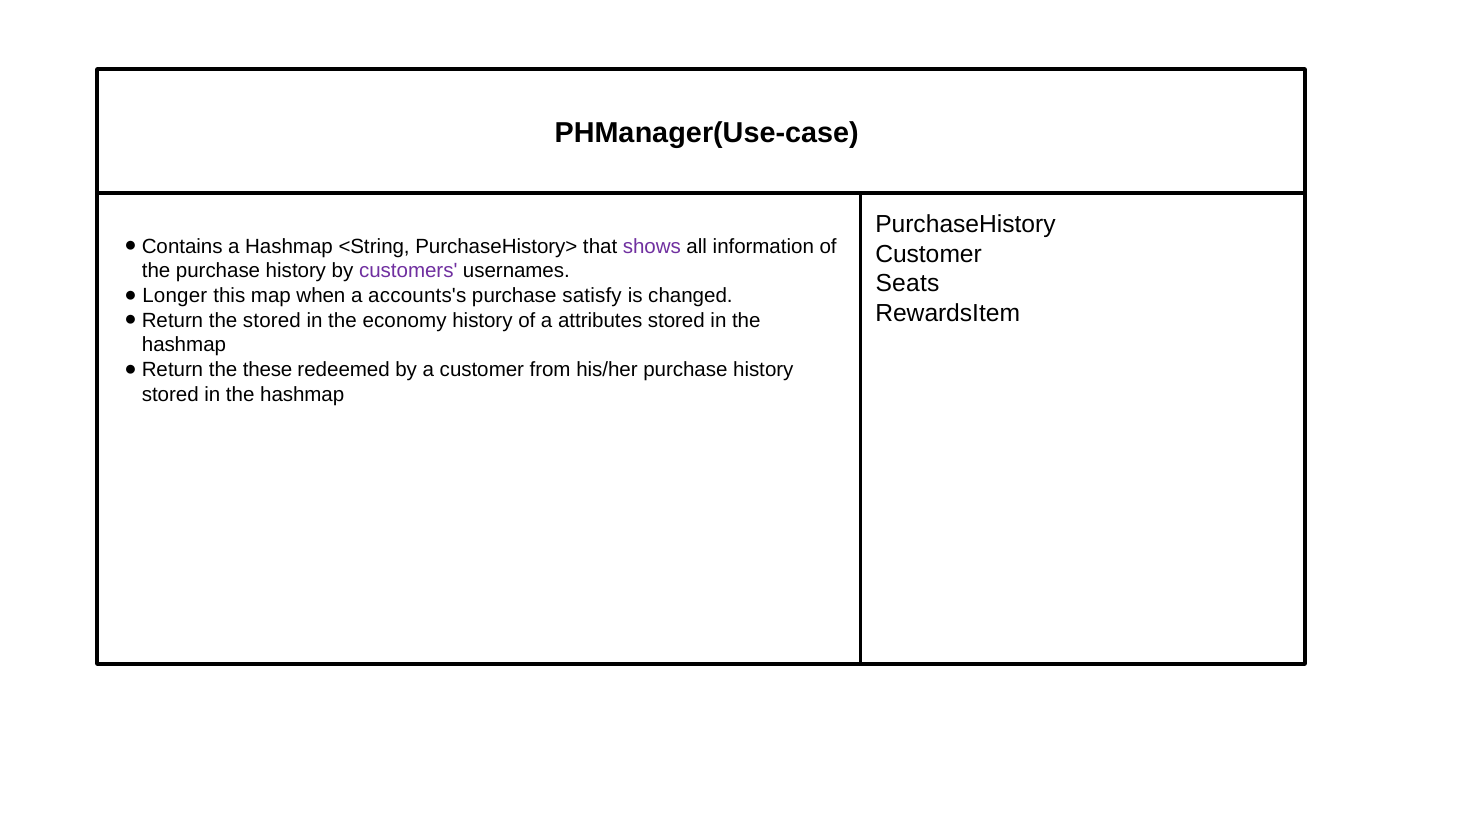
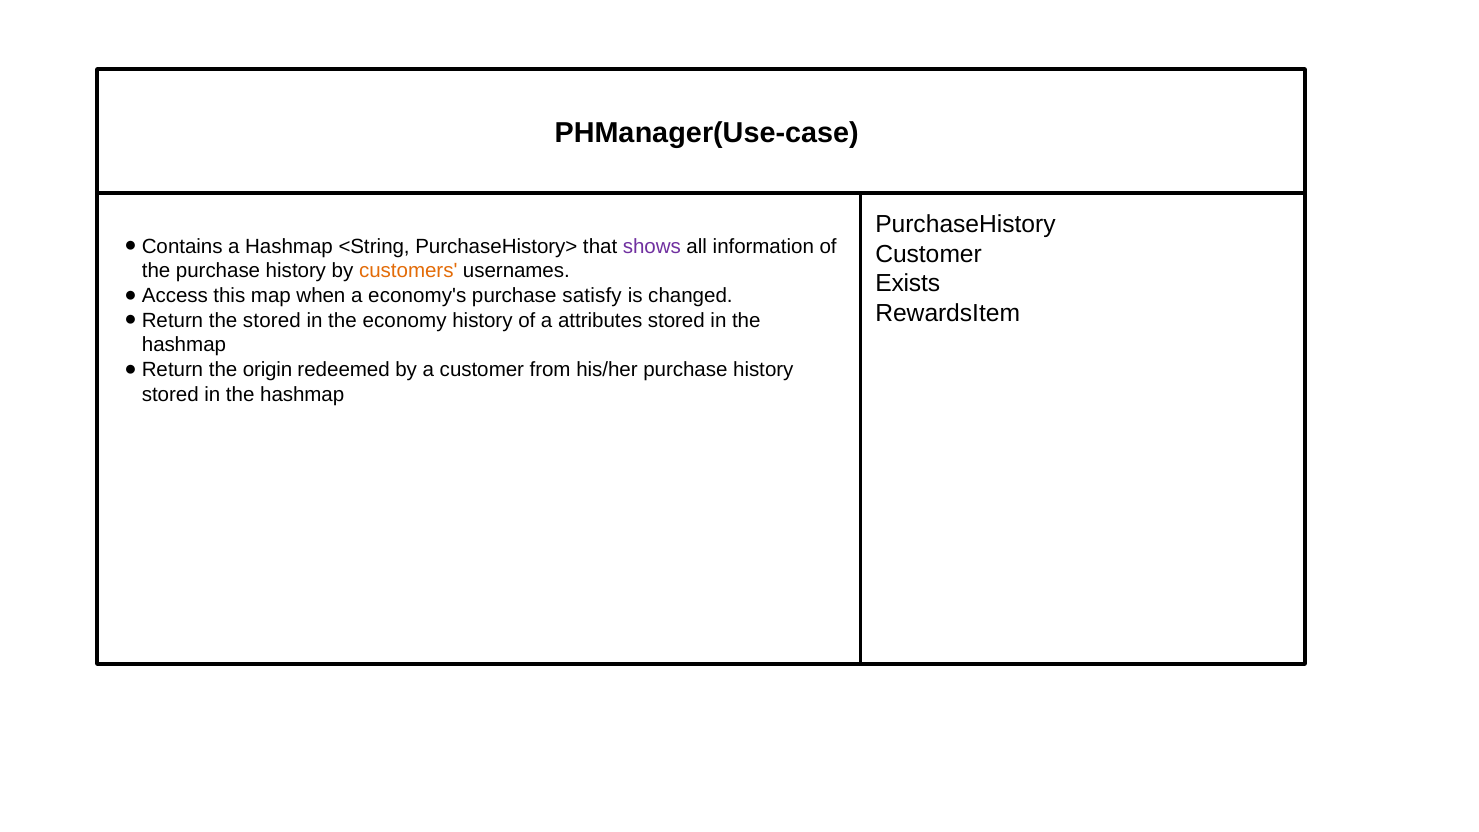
customers colour: purple -> orange
Seats: Seats -> Exists
Longer: Longer -> Access
accounts's: accounts's -> economy's
these: these -> origin
